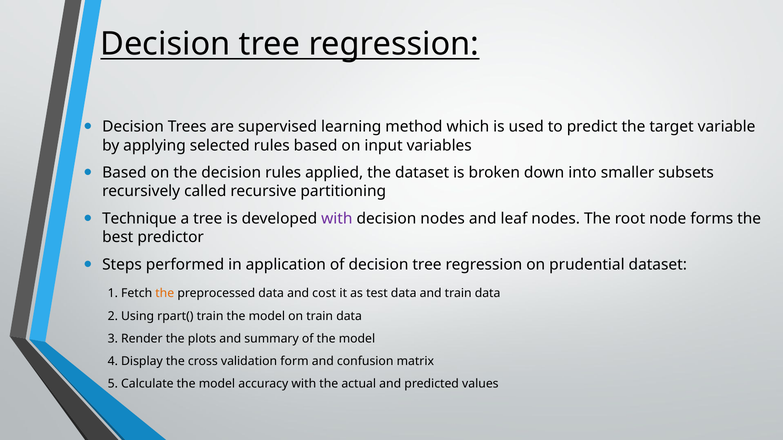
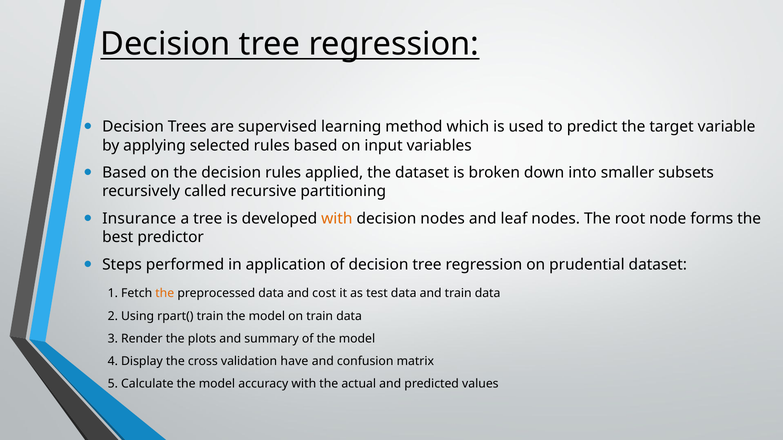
Technique: Technique -> Insurance
with at (337, 219) colour: purple -> orange
form: form -> have
